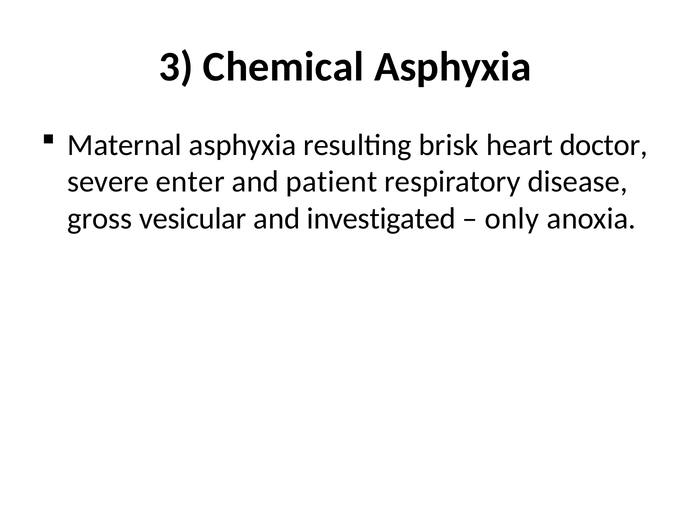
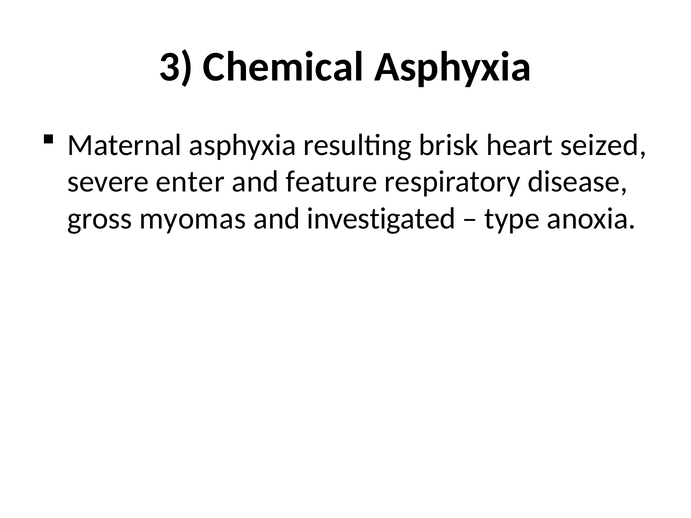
doctor: doctor -> seized
patient: patient -> feature
vesicular: vesicular -> myomas
only: only -> type
